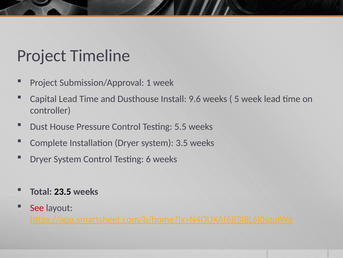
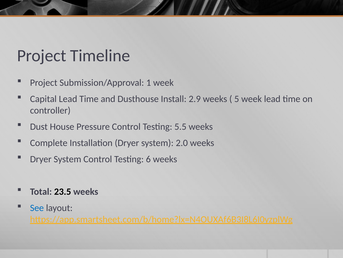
9.6: 9.6 -> 2.9
3.5: 3.5 -> 2.0
See colour: red -> blue
